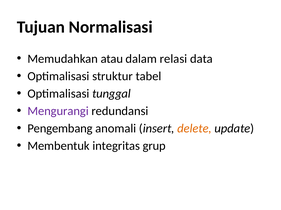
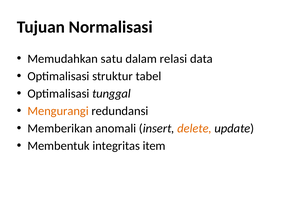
atau: atau -> satu
Mengurangi colour: purple -> orange
Pengembang: Pengembang -> Memberikan
grup: grup -> item
